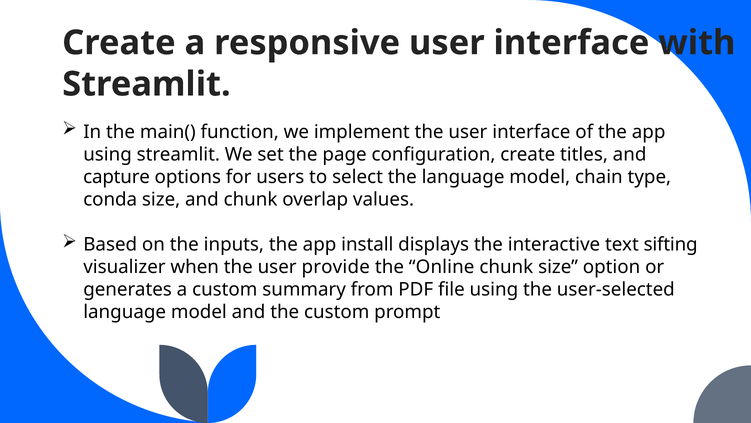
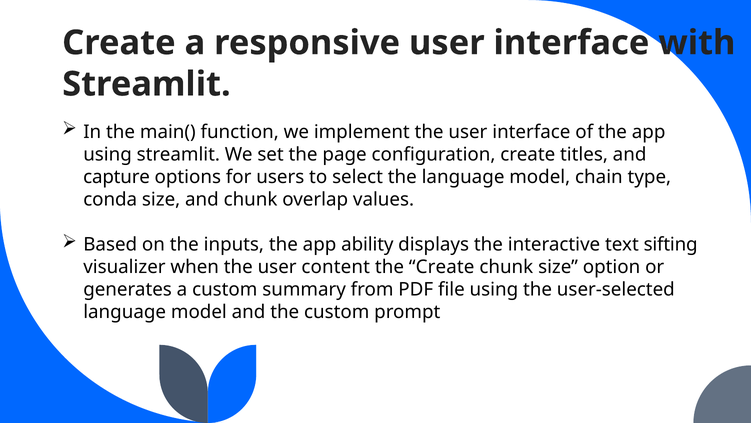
install: install -> ability
provide: provide -> content
the Online: Online -> Create
